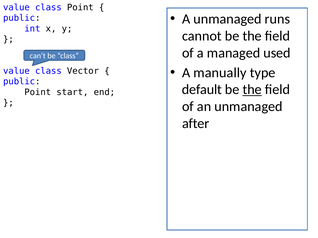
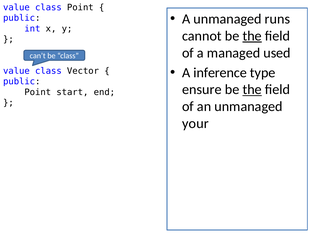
the at (252, 36) underline: none -> present
manually: manually -> inference
default: default -> ensure
after: after -> your
